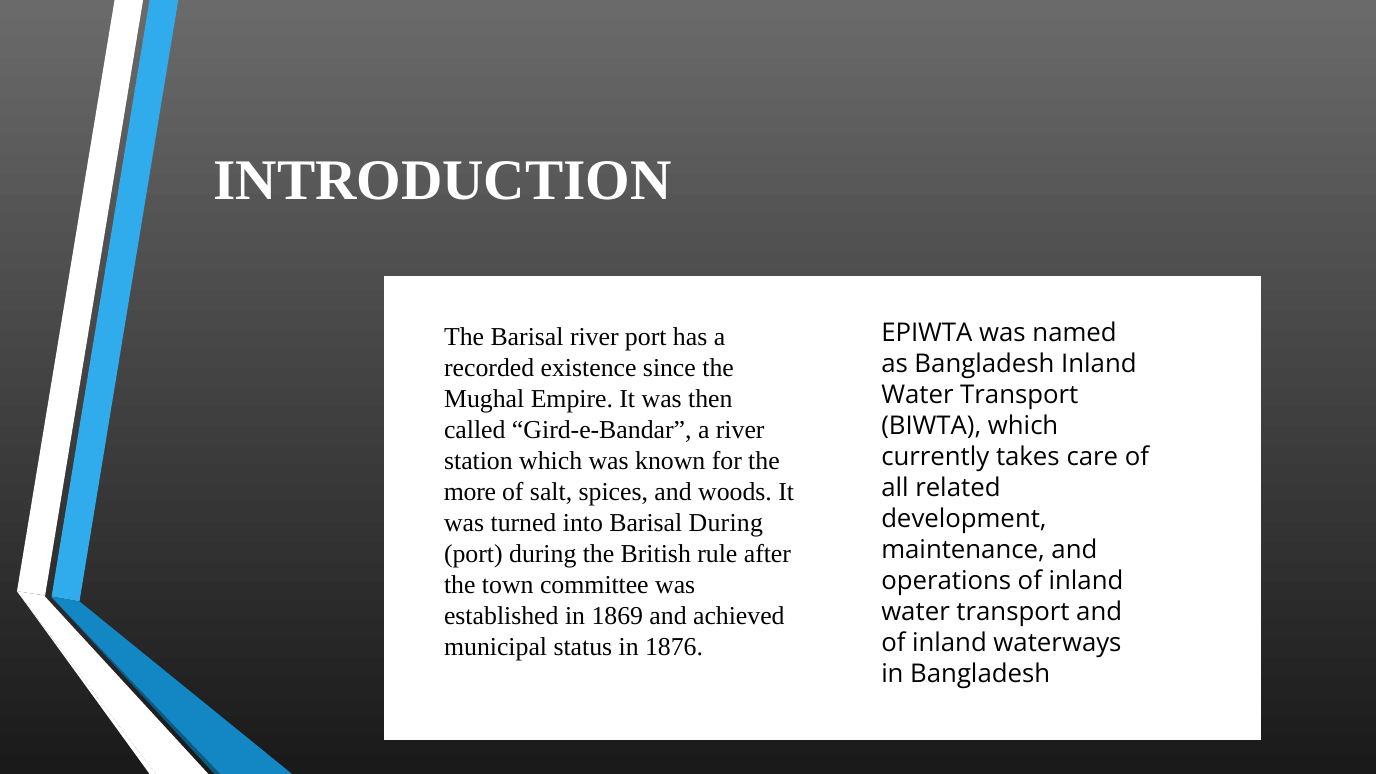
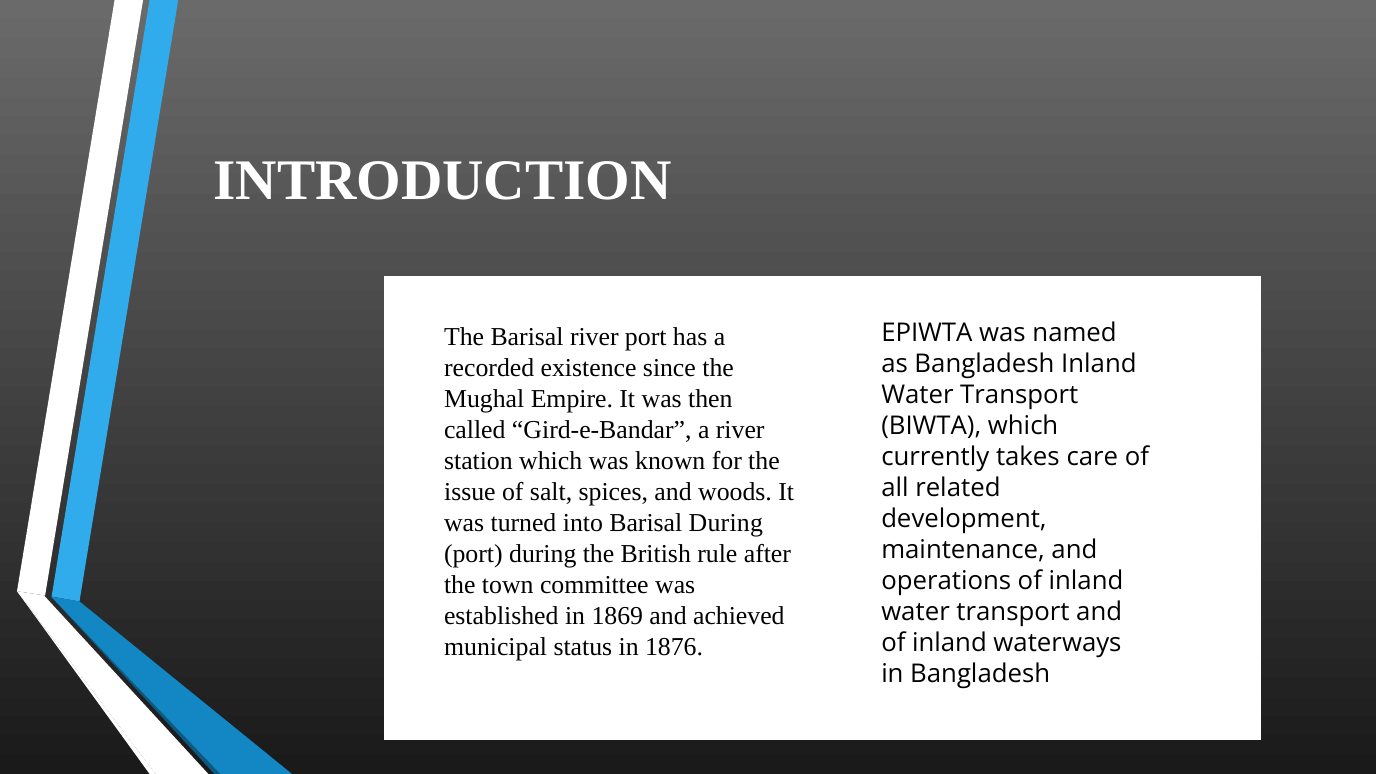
more: more -> issue
